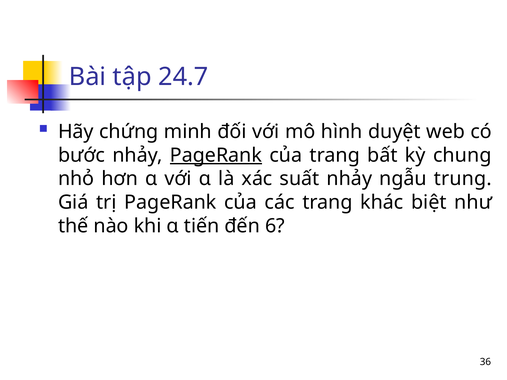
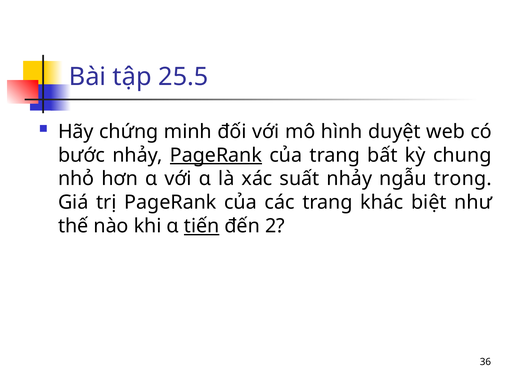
24.7: 24.7 -> 25.5
trung: trung -> trọng
tiến underline: none -> present
6: 6 -> 2
